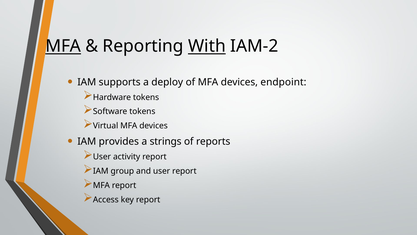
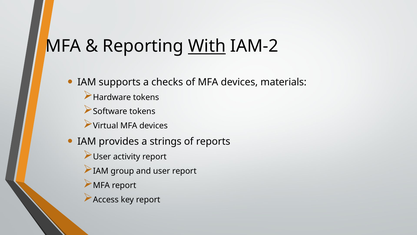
MFA at (63, 46) underline: present -> none
deploy: deploy -> checks
endpoint: endpoint -> materials
